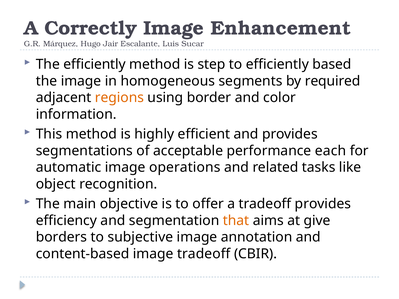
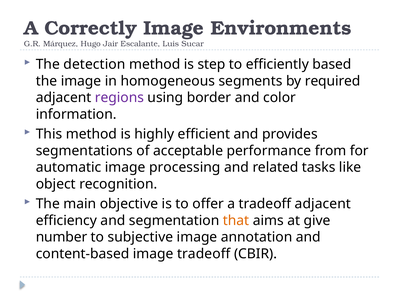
Enhancement: Enhancement -> Environments
The efﬁciently: efﬁciently -> detection
regions colour: orange -> purple
each: each -> from
operations: operations -> processing
tradeoff provides: provides -> adjacent
borders: borders -> number
